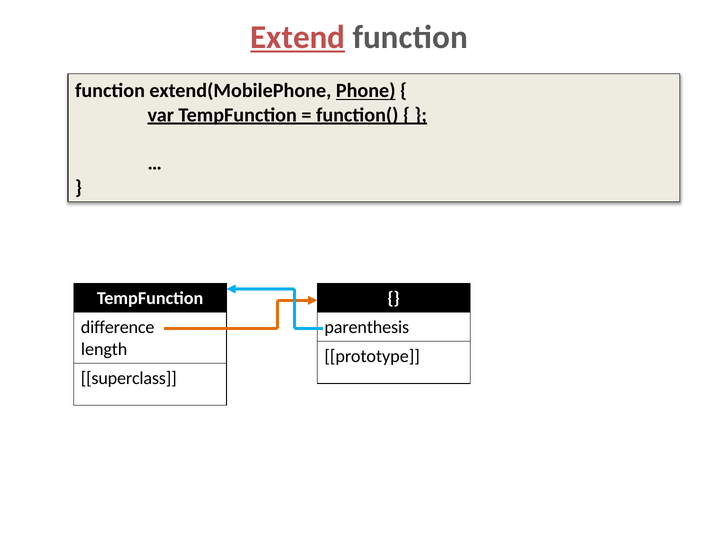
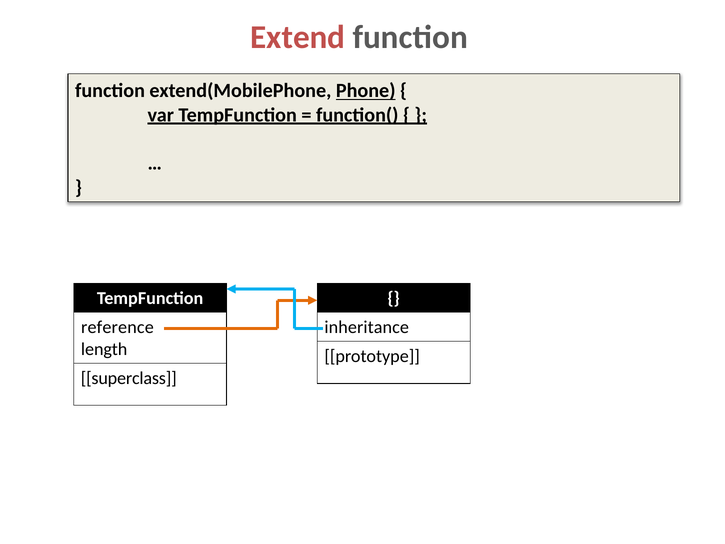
Extend underline: present -> none
difference: difference -> reference
parenthesis: parenthesis -> inheritance
